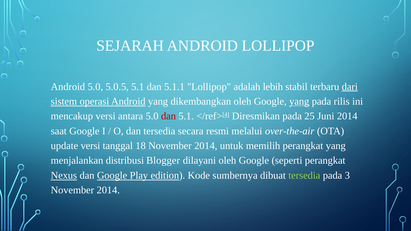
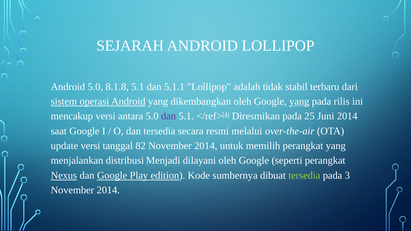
5.0.5: 5.0.5 -> 8.1.8
lebih: lebih -> tidak
dari underline: present -> none
dan at (169, 116) colour: red -> purple
18: 18 -> 82
Blogger: Blogger -> Menjadi
